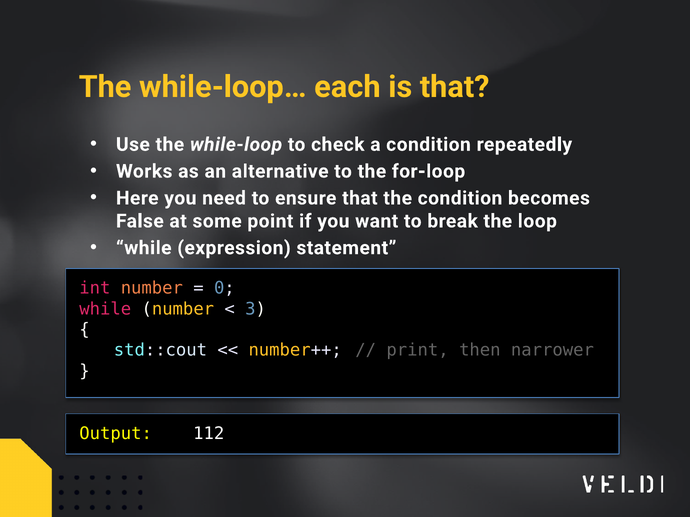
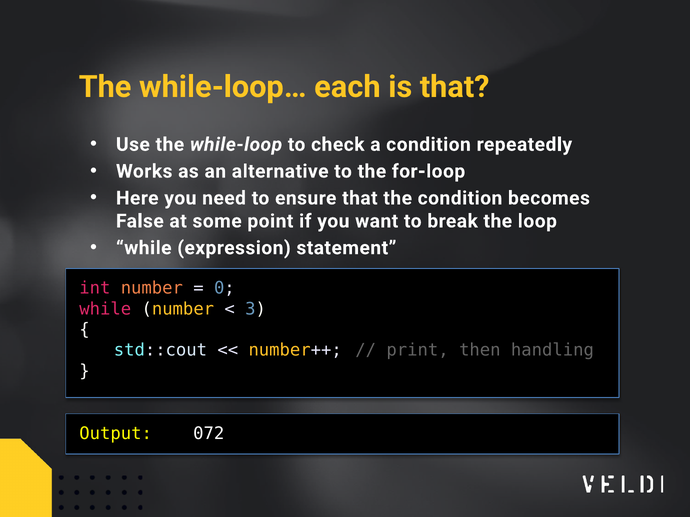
narrower: narrower -> handling
112: 112 -> 072
